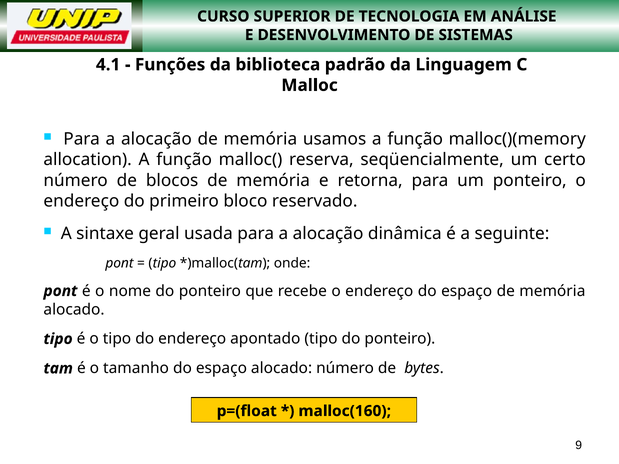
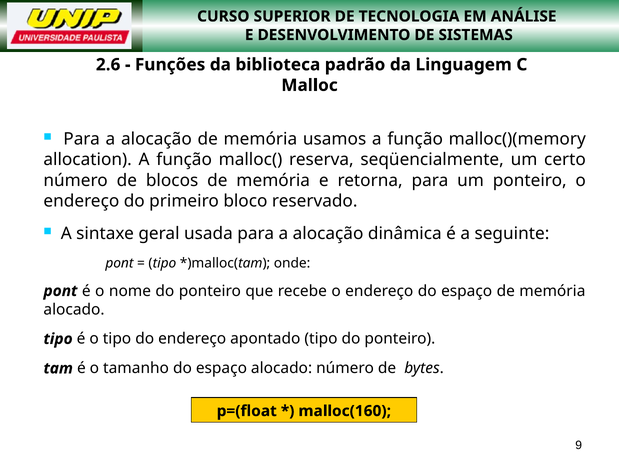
4.1: 4.1 -> 2.6
